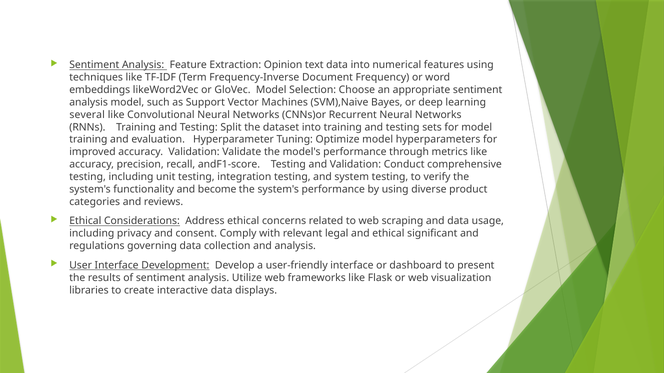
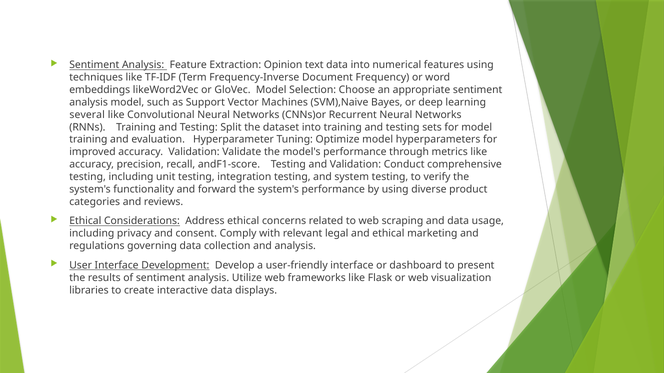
become: become -> forward
significant: significant -> marketing
